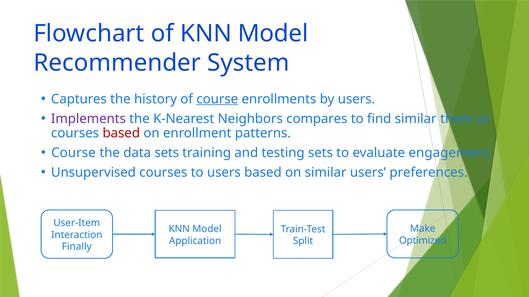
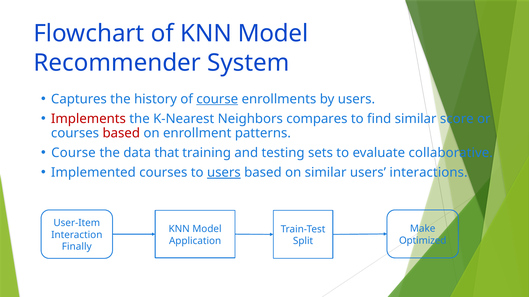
Implements colour: purple -> red
them: them -> score
data sets: sets -> that
engagement: engagement -> collaborative
Unsupervised: Unsupervised -> Implemented
users at (224, 173) underline: none -> present
preferences: preferences -> interactions
